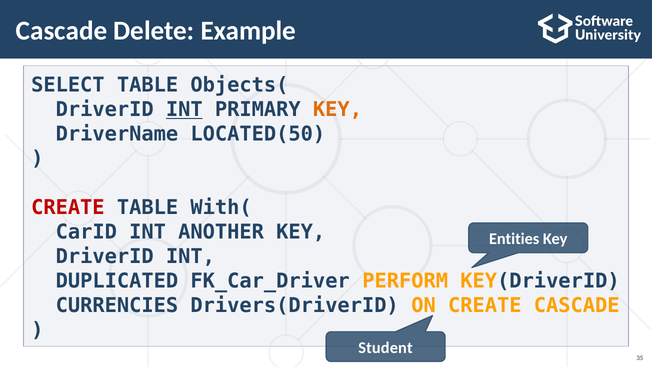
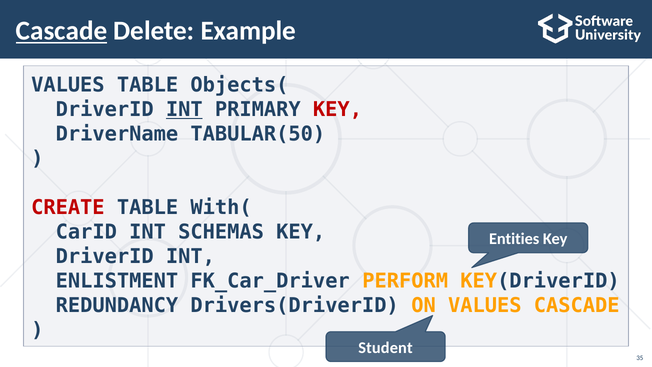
Cascade at (62, 31) underline: none -> present
SELECT at (68, 85): SELECT -> VALUES
KEY at (337, 110) colour: orange -> red
LOCATED(50: LOCATED(50 -> TABULAR(50
ANOTHER: ANOTHER -> SCHEMAS
DUPLICATED: DUPLICATED -> ENLISTMENT
CURRENCIES: CURRENCIES -> REDUNDANCY
CREATE at (485, 305): CREATE -> VALUES
